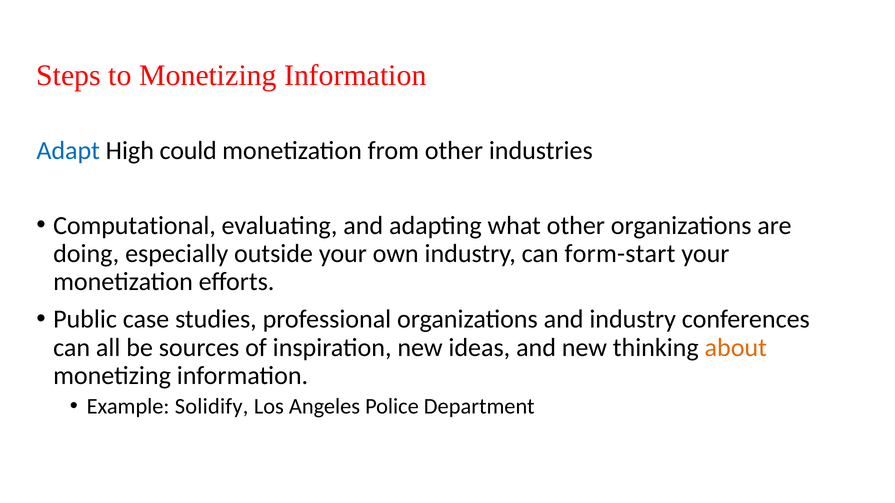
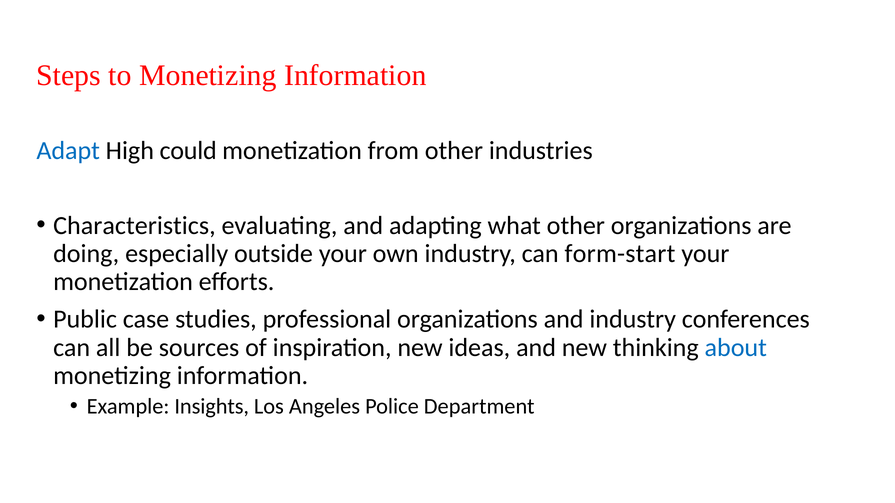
Computational: Computational -> Characteristics
about colour: orange -> blue
Solidify: Solidify -> Insights
